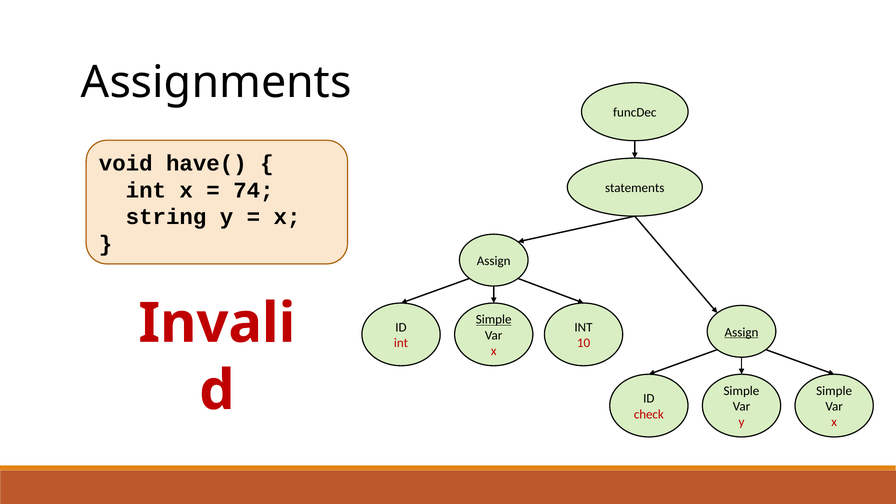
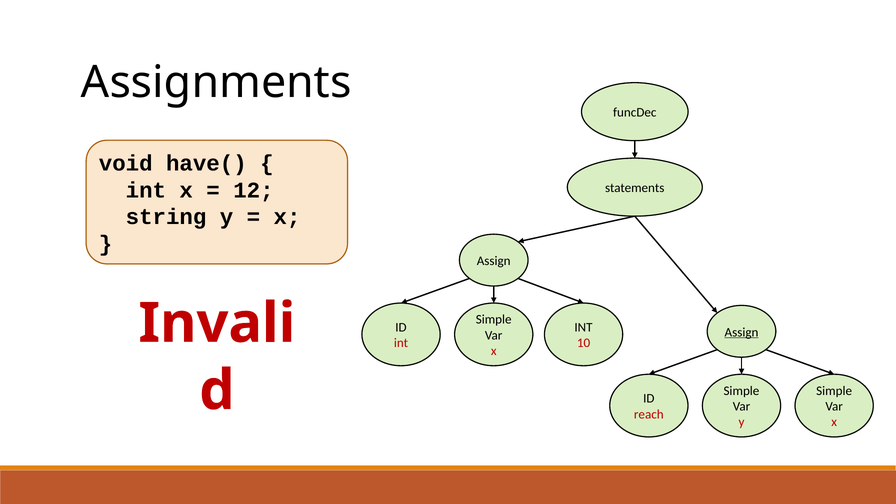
74: 74 -> 12
Simple at (494, 320) underline: present -> none
check: check -> reach
